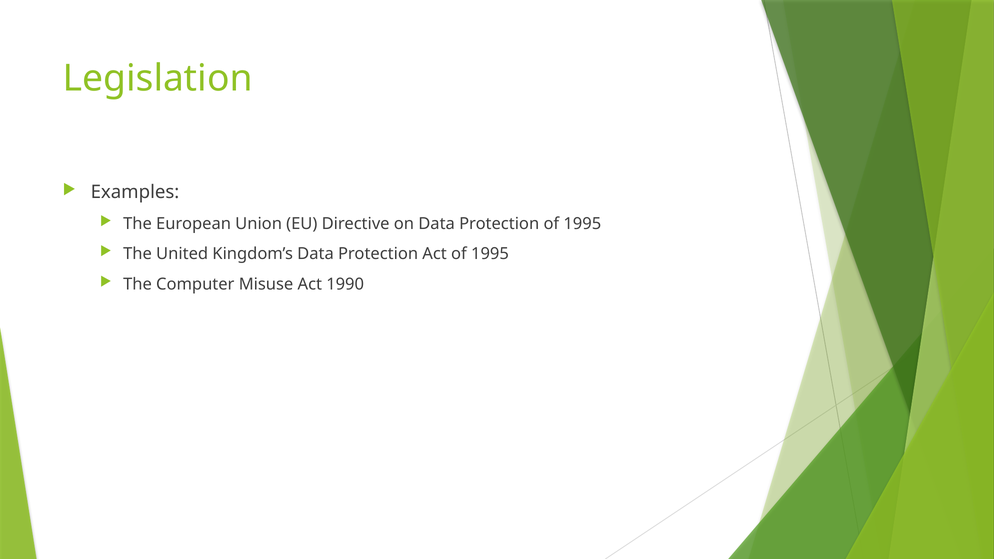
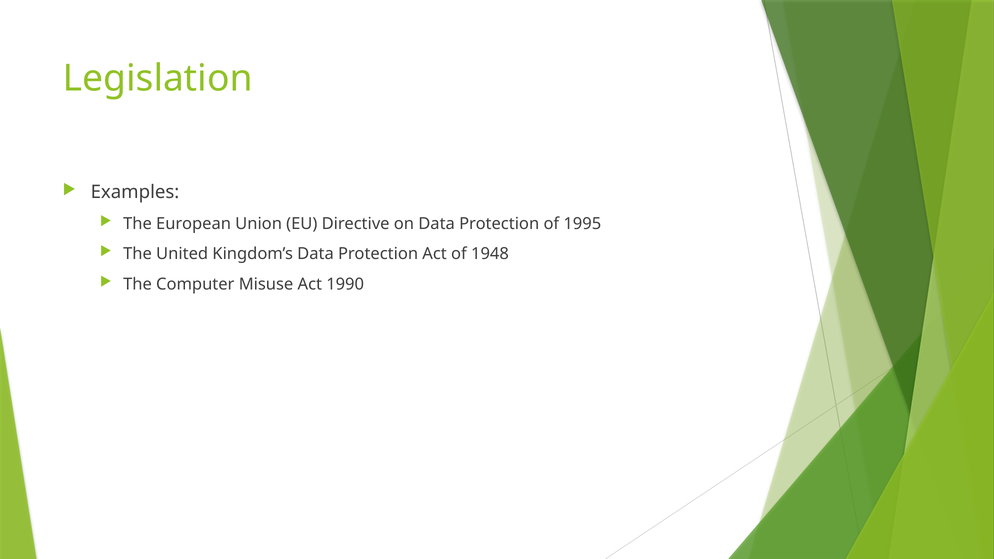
Act of 1995: 1995 -> 1948
